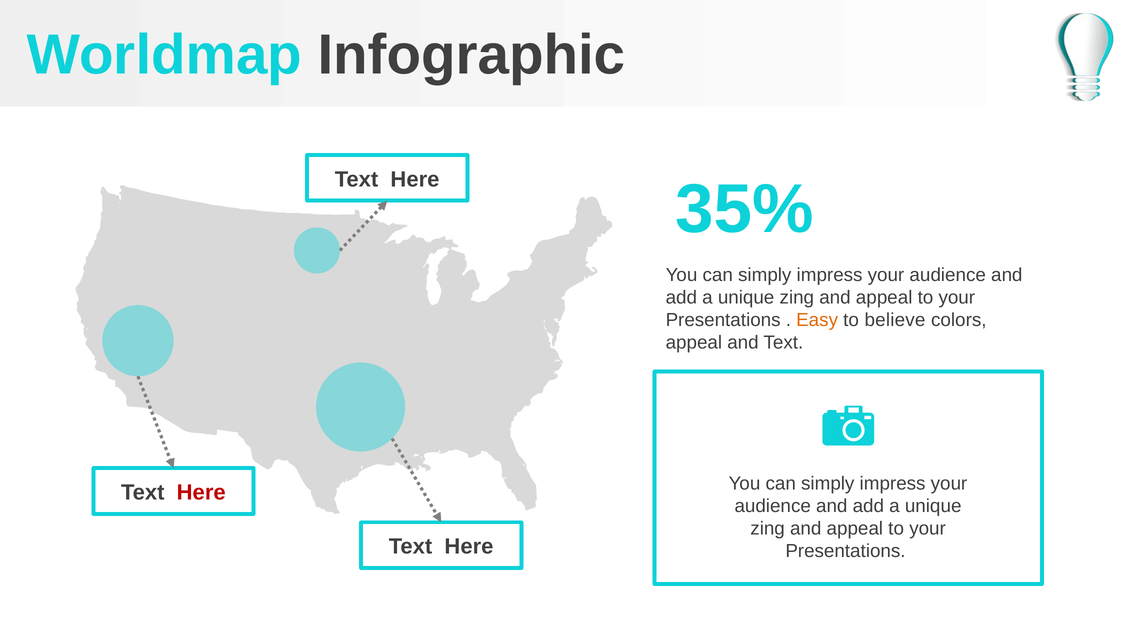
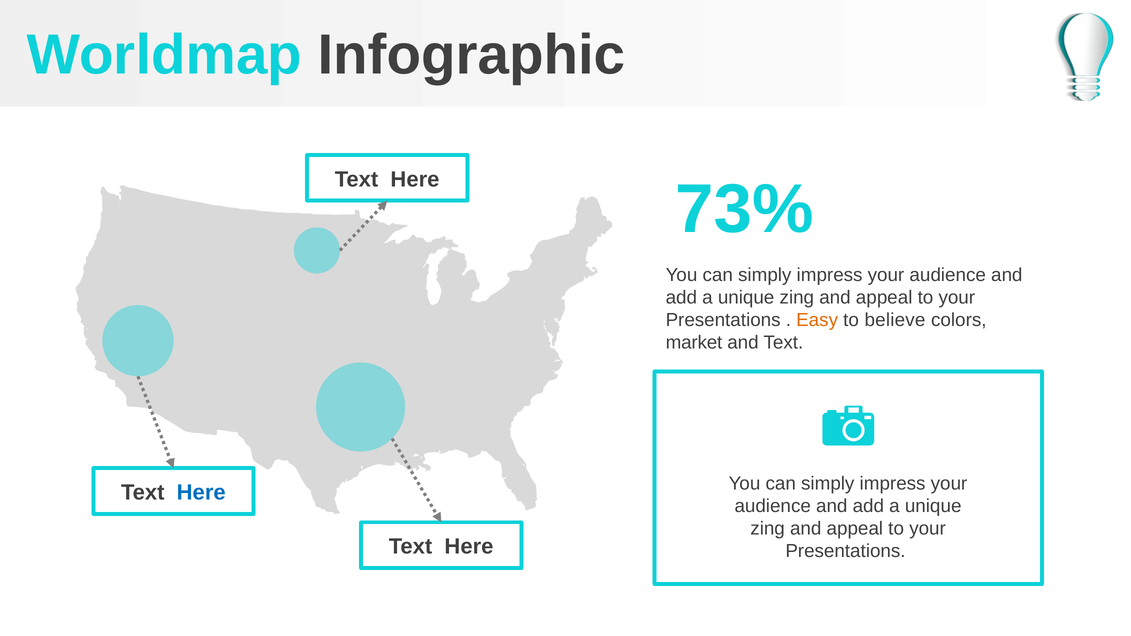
35%: 35% -> 73%
appeal at (694, 343): appeal -> market
Here at (201, 493) colour: red -> blue
